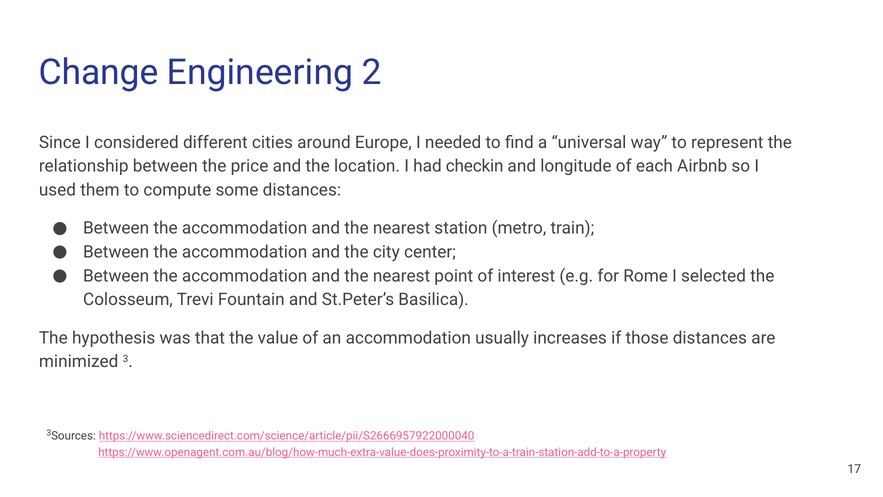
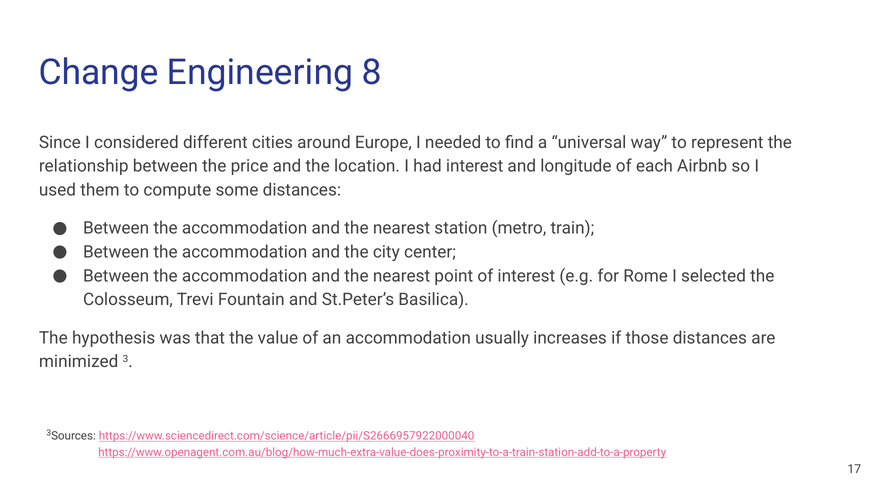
2: 2 -> 8
had checkin: checkin -> interest
